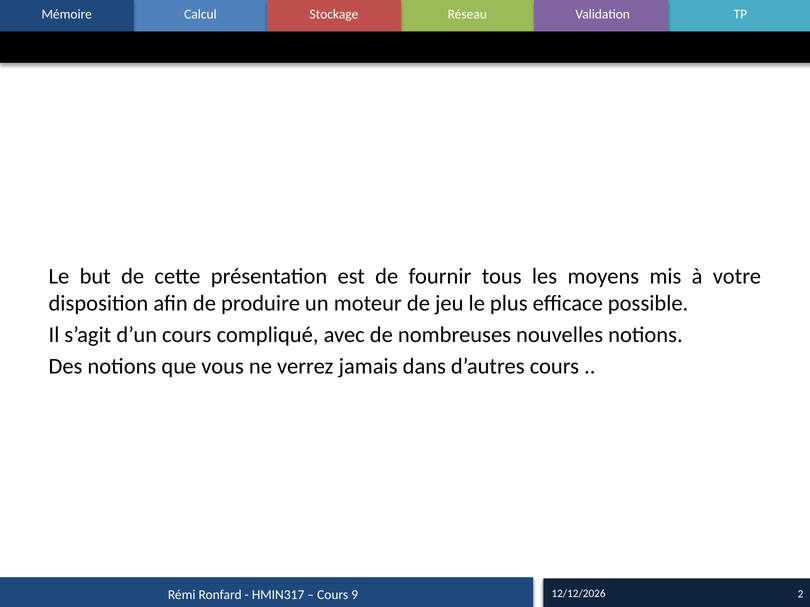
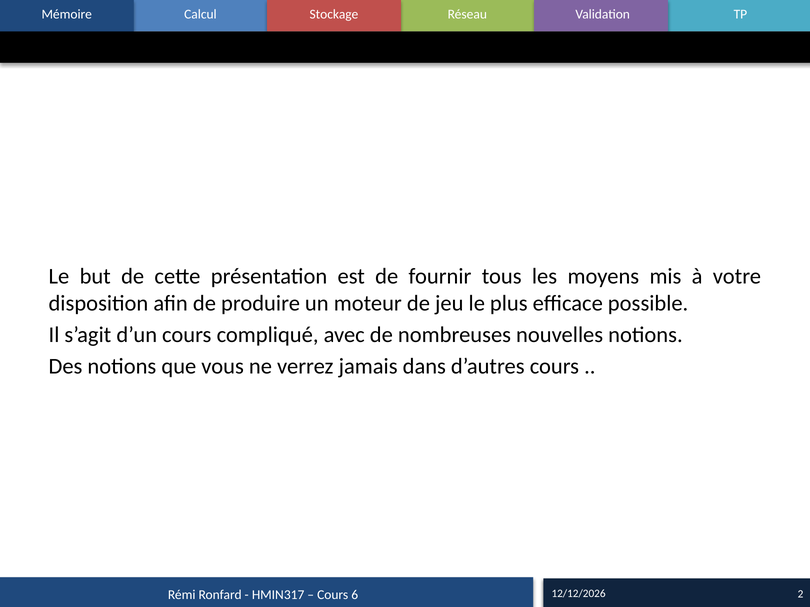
9: 9 -> 6
